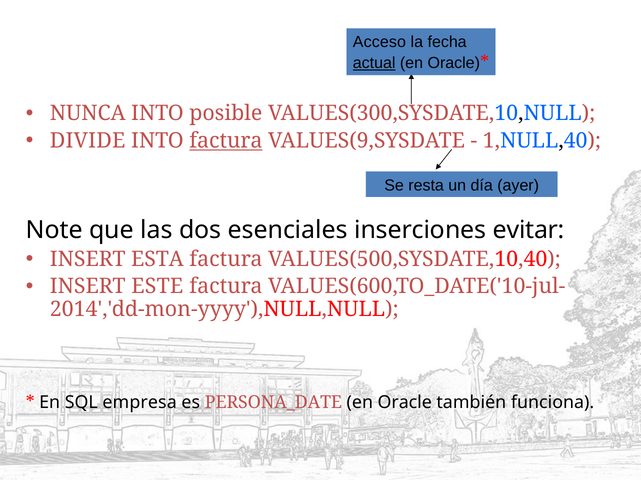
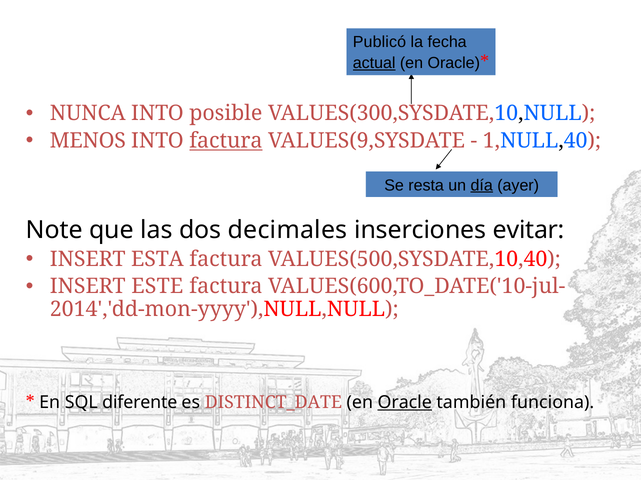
Acceso: Acceso -> Publicó
DIVIDE: DIVIDE -> MENOS
día underline: none -> present
esenciales: esenciales -> decimales
empresa: empresa -> diferente
PERSONA_DATE: PERSONA_DATE -> DISTINCT_DATE
Oracle underline: none -> present
